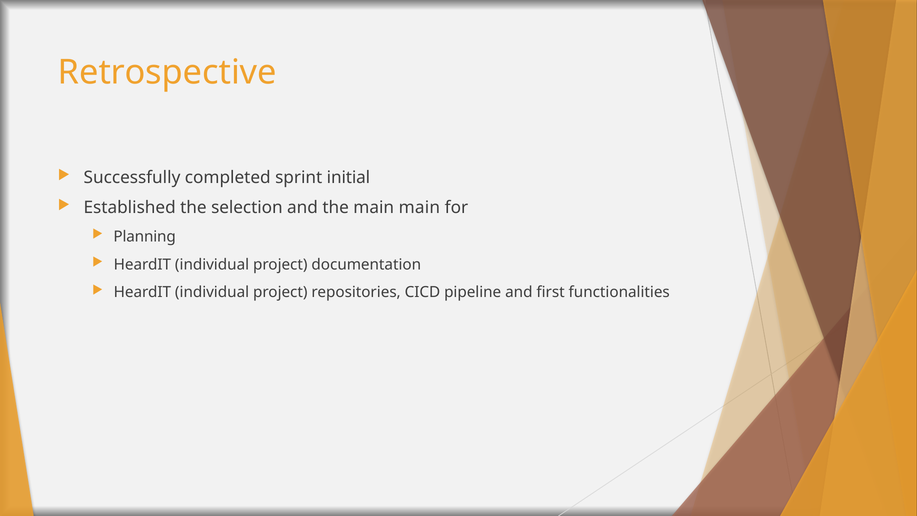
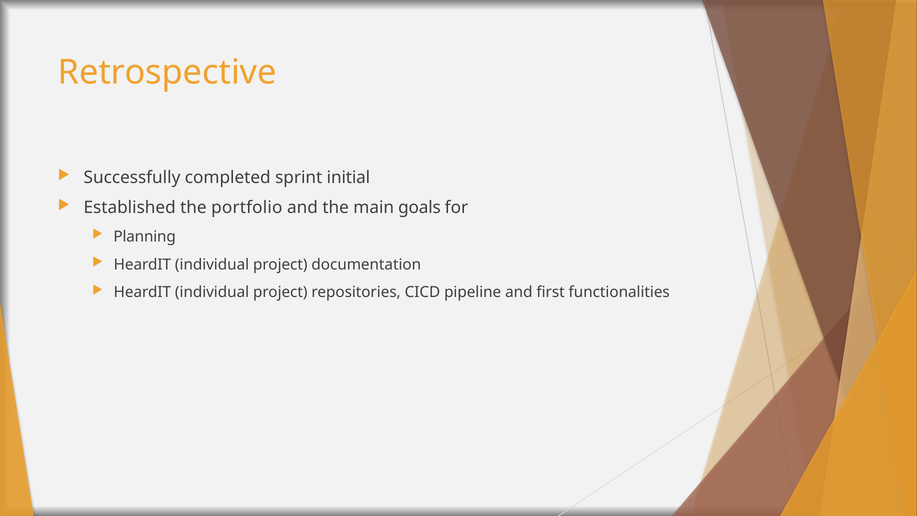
selection: selection -> portfolio
main main: main -> goals
